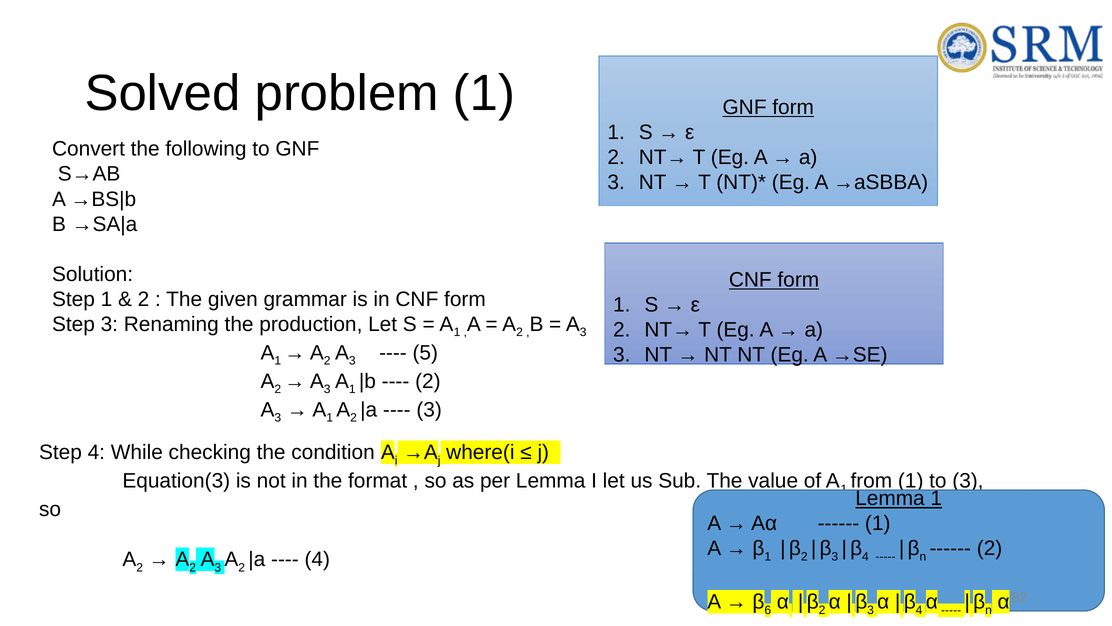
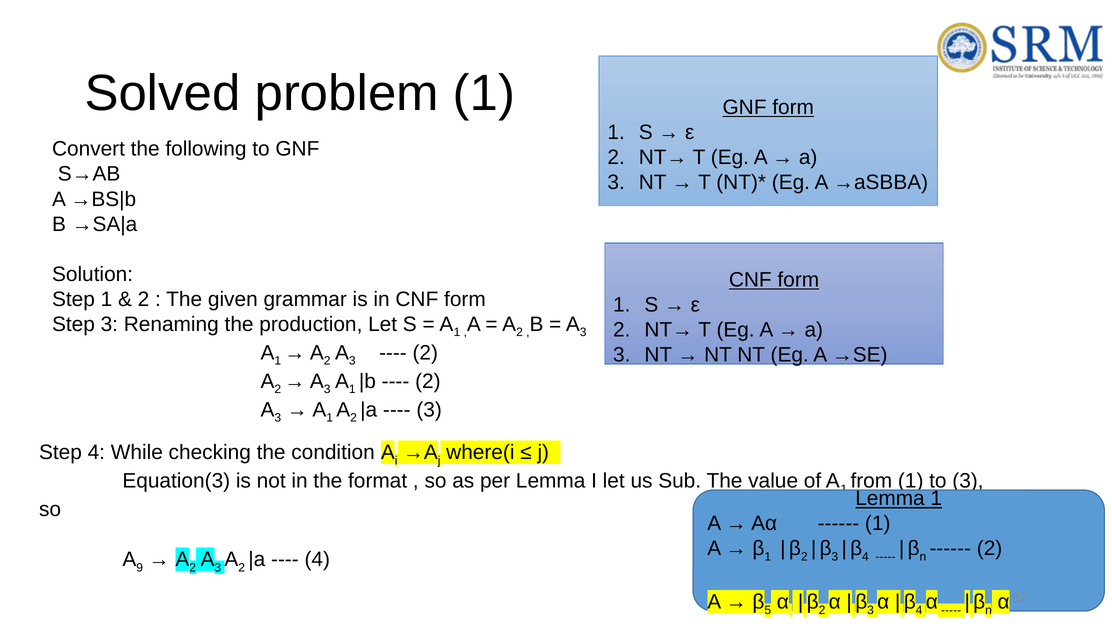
5 at (425, 353): 5 -> 2
2 at (140, 567): 2 -> 9
6: 6 -> 5
